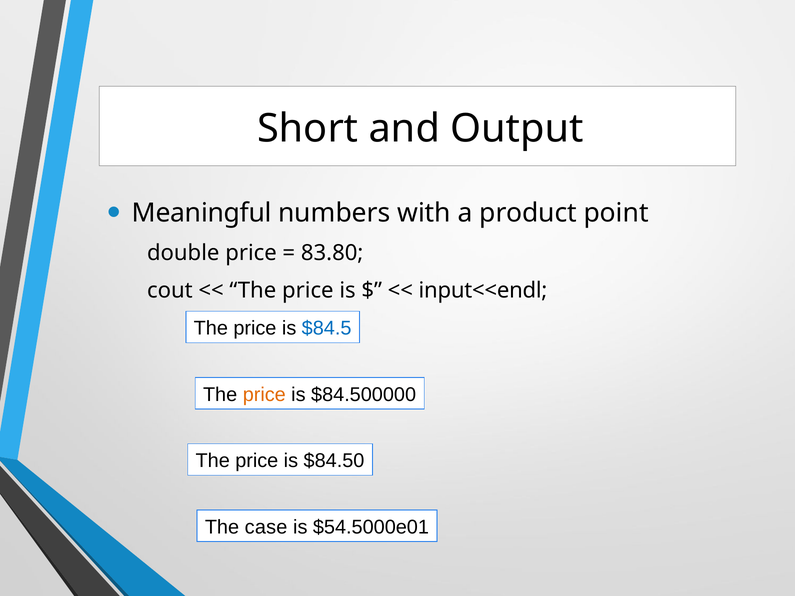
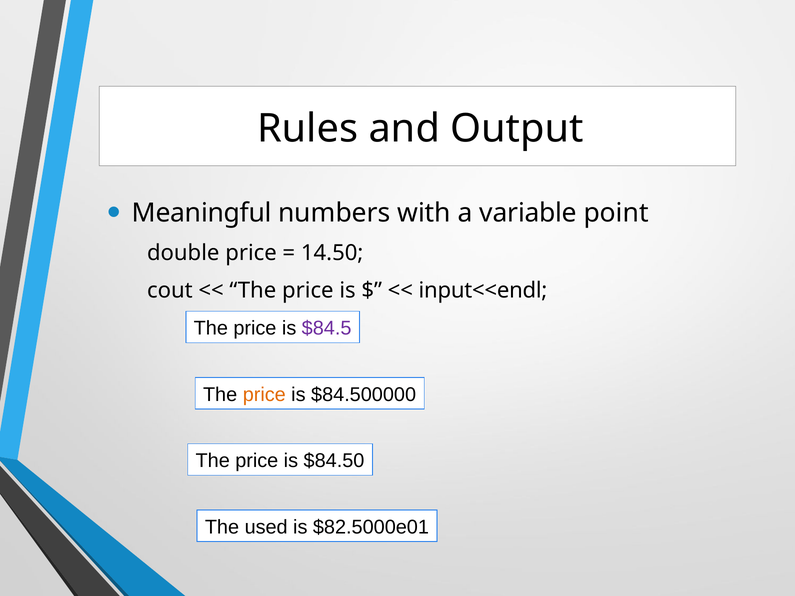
Short: Short -> Rules
product: product -> variable
83.80: 83.80 -> 14.50
$84.5 colour: blue -> purple
case: case -> used
$54.5000e01: $54.5000e01 -> $82.5000e01
